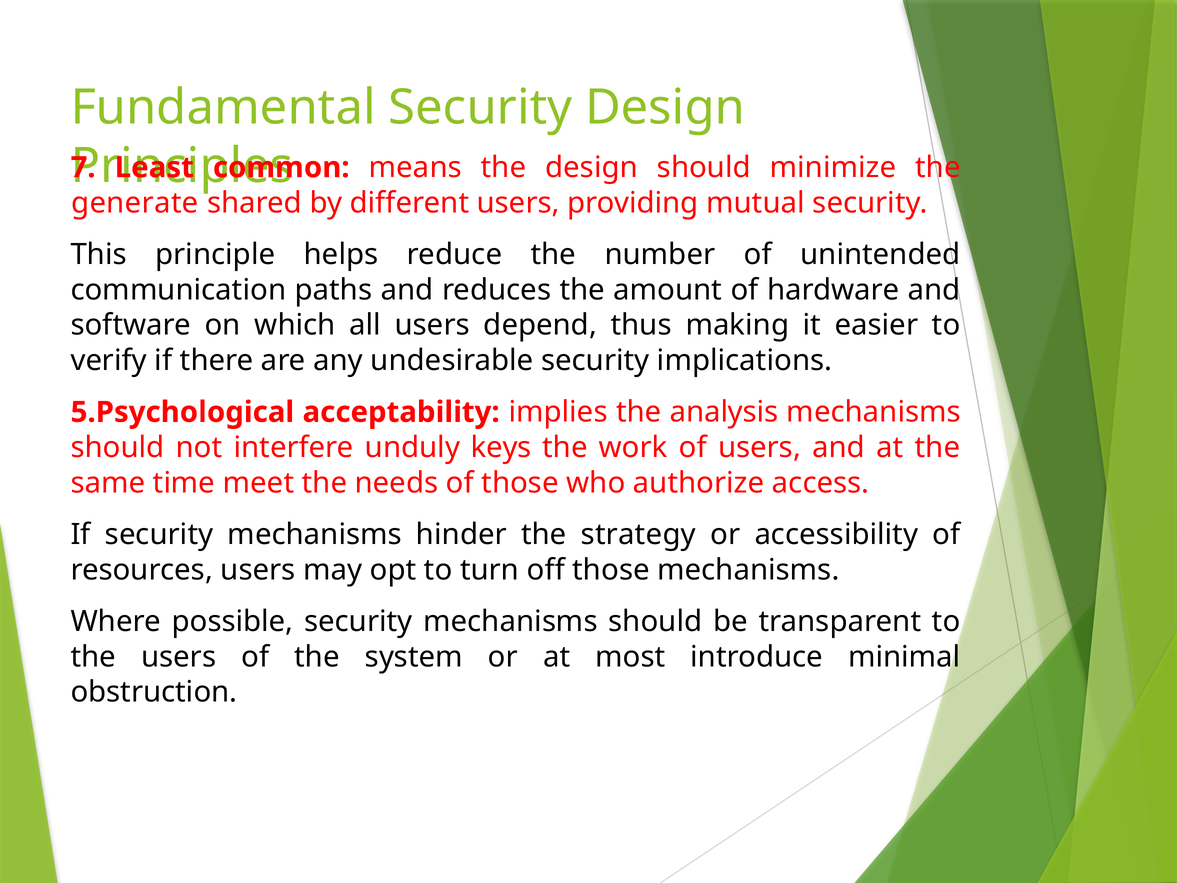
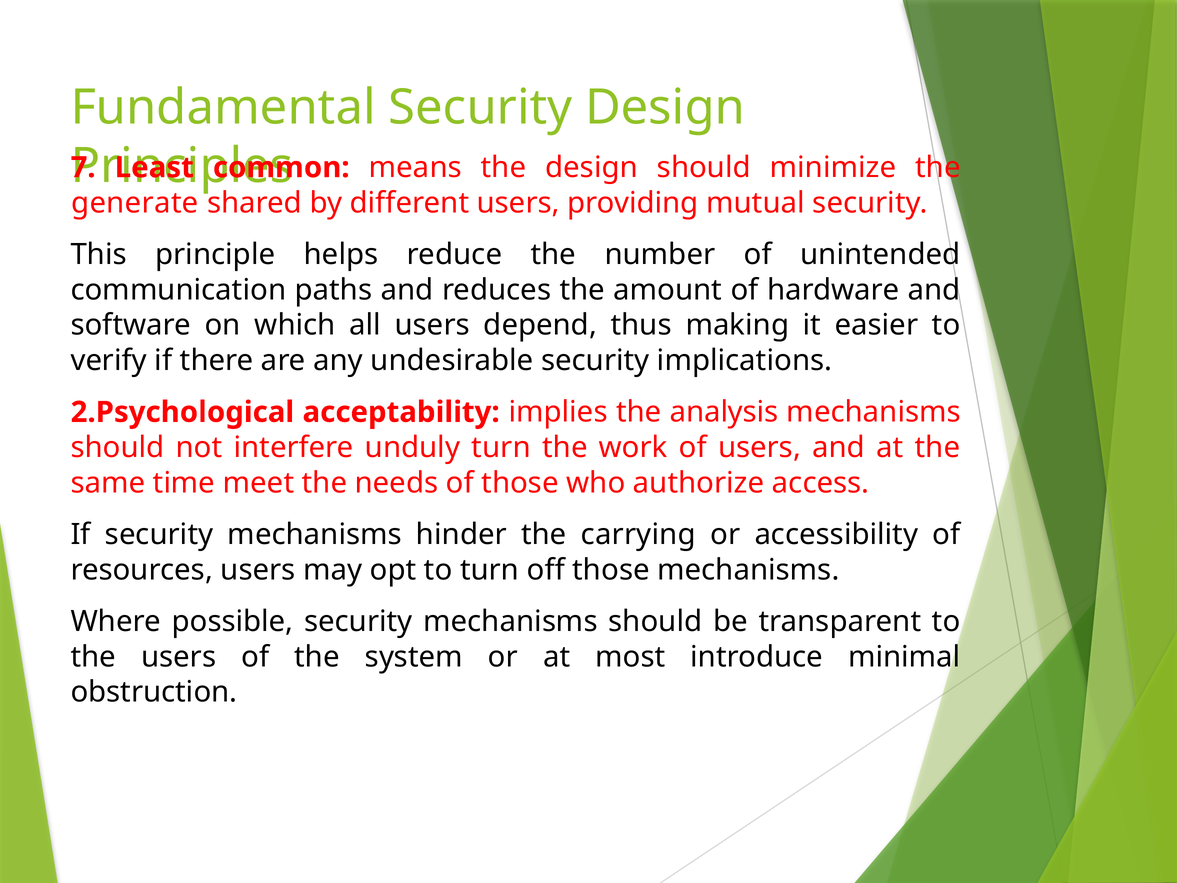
5.Psychological: 5.Psychological -> 2.Psychological
unduly keys: keys -> turn
strategy: strategy -> carrying
